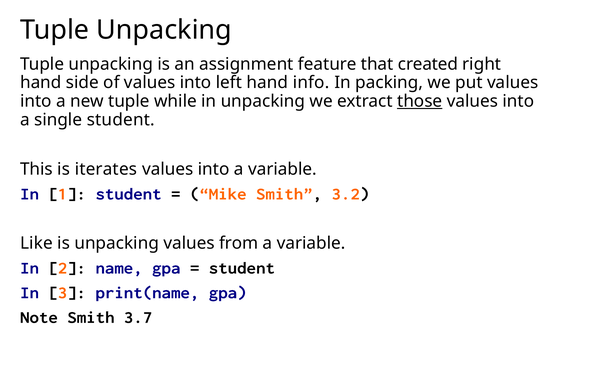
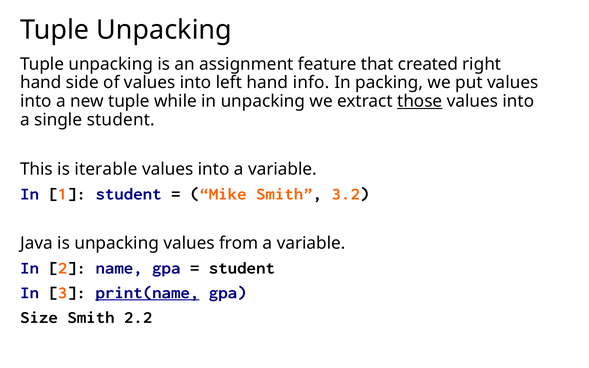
iterates: iterates -> iterable
Like: Like -> Java
print(name underline: none -> present
Note: Note -> Size
3.7: 3.7 -> 2.2
